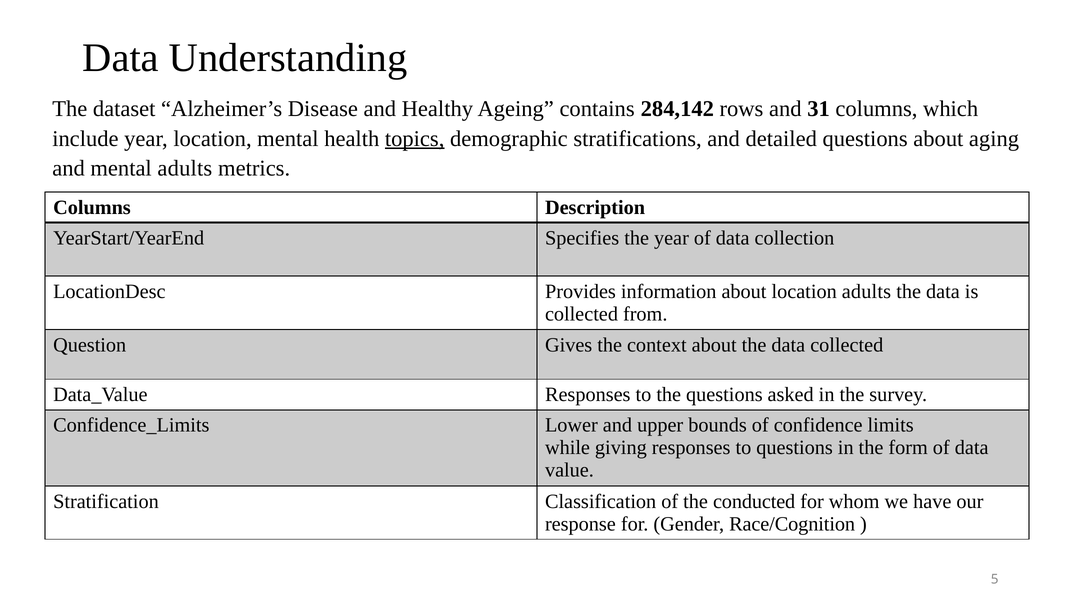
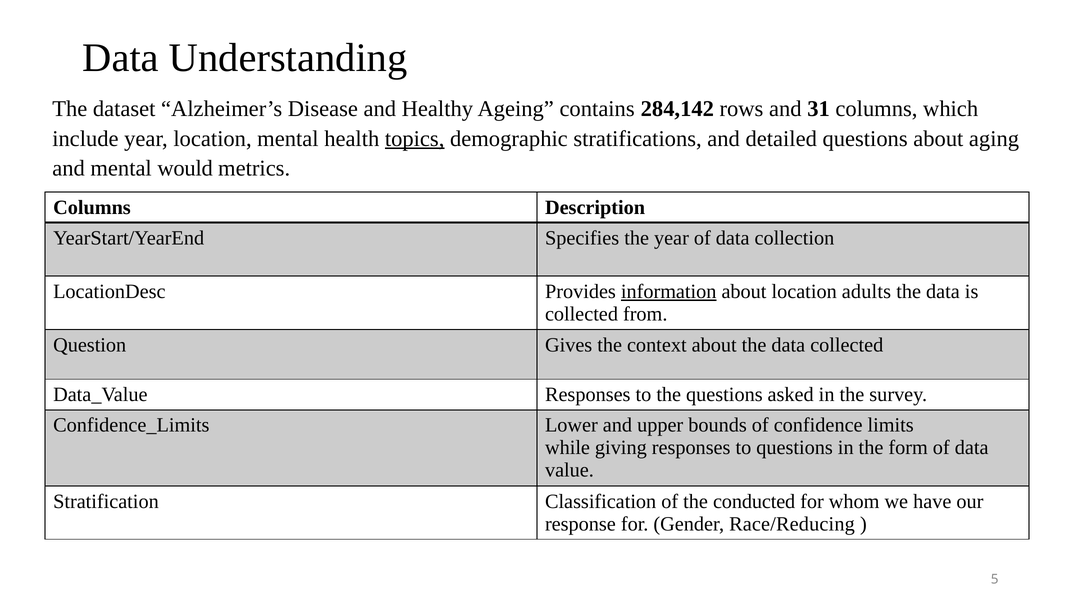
mental adults: adults -> would
information underline: none -> present
Race/Cognition: Race/Cognition -> Race/Reducing
